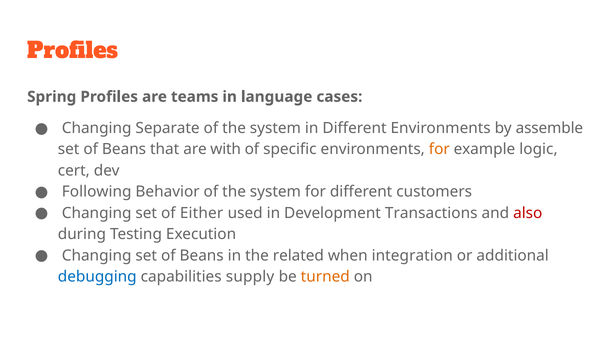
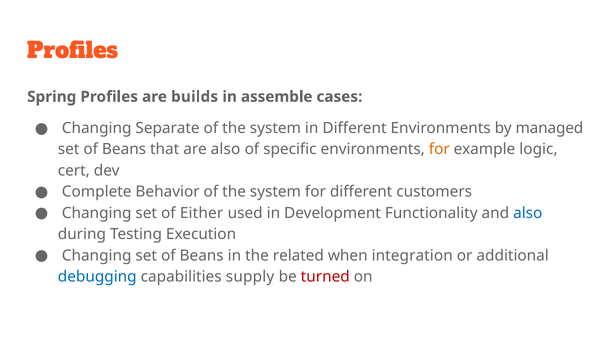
teams: teams -> builds
language: language -> assemble
assemble: assemble -> managed
are with: with -> also
Following: Following -> Complete
Transactions: Transactions -> Functionality
also at (528, 213) colour: red -> blue
turned colour: orange -> red
